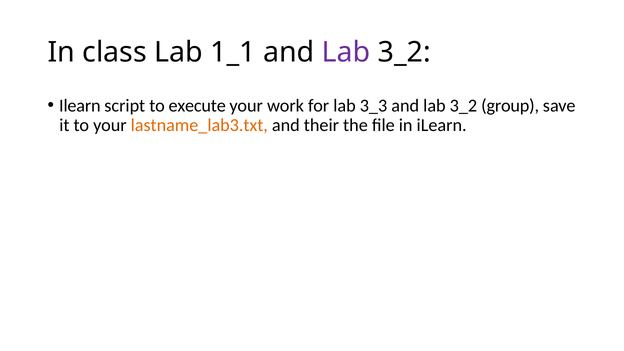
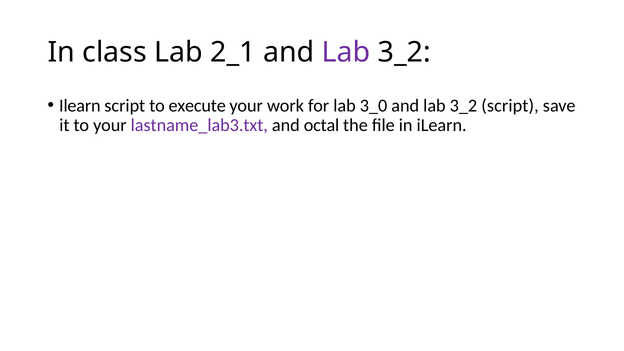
1_1: 1_1 -> 2_1
3_3: 3_3 -> 3_0
3_2 group: group -> script
lastname_lab3.txt colour: orange -> purple
their: their -> octal
